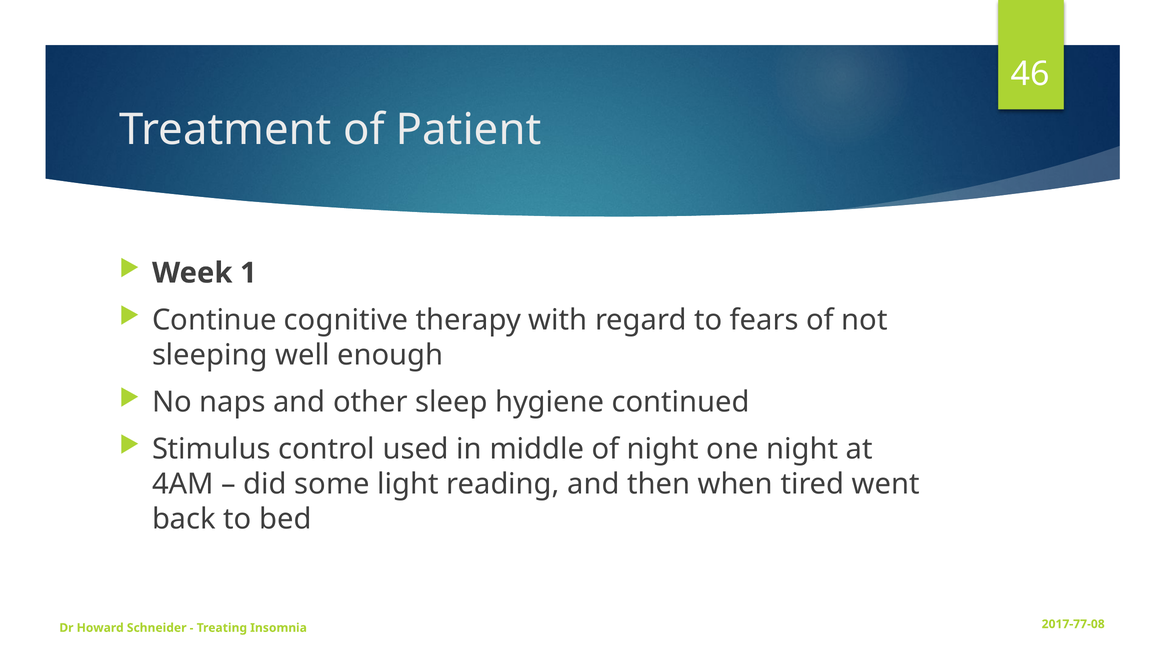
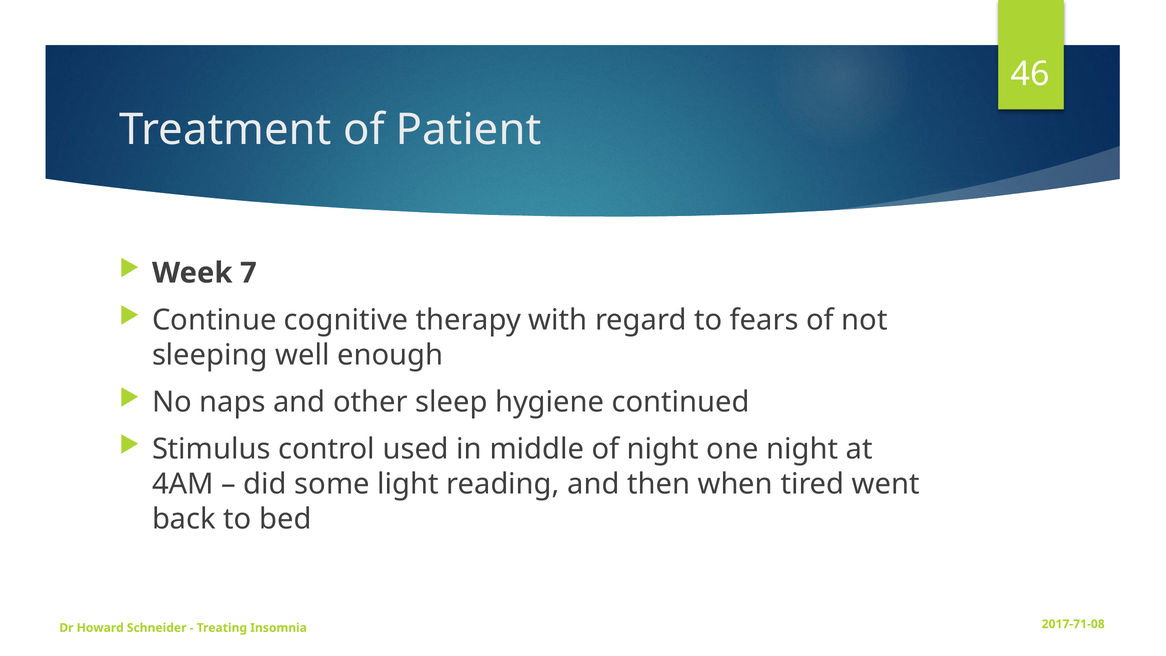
1: 1 -> 7
2017-77-08: 2017-77-08 -> 2017-71-08
